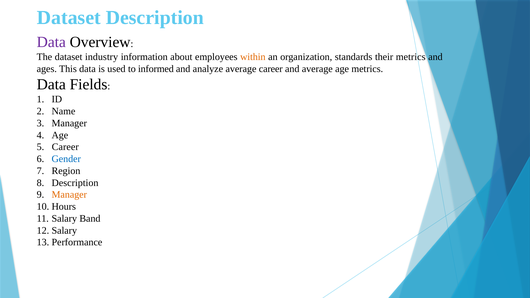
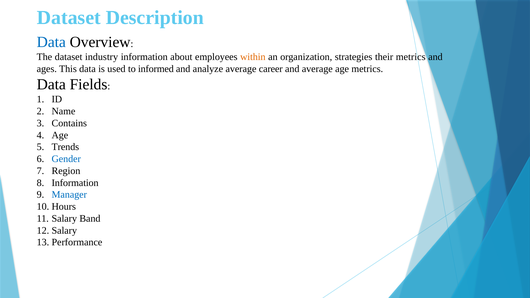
Data at (51, 42) colour: purple -> blue
standards: standards -> strategies
Manager at (69, 123): Manager -> Contains
Career at (65, 147): Career -> Trends
Description at (75, 183): Description -> Information
Manager at (69, 195) colour: orange -> blue
